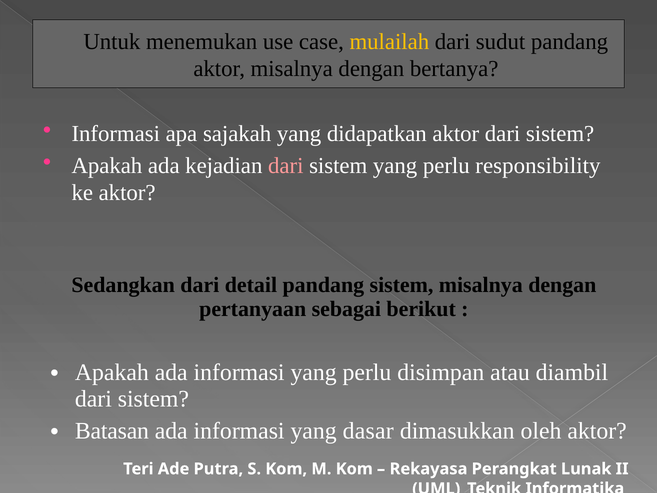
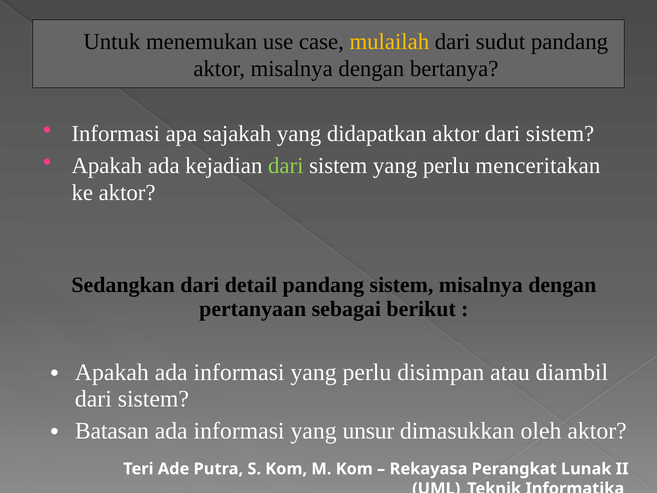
dari at (286, 165) colour: pink -> light green
responsibility: responsibility -> menceritakan
dasar: dasar -> unsur
